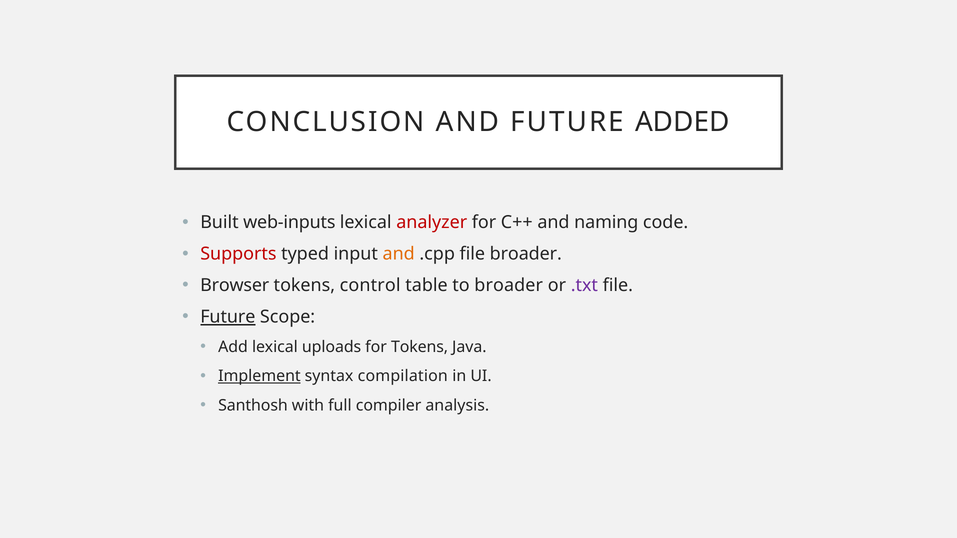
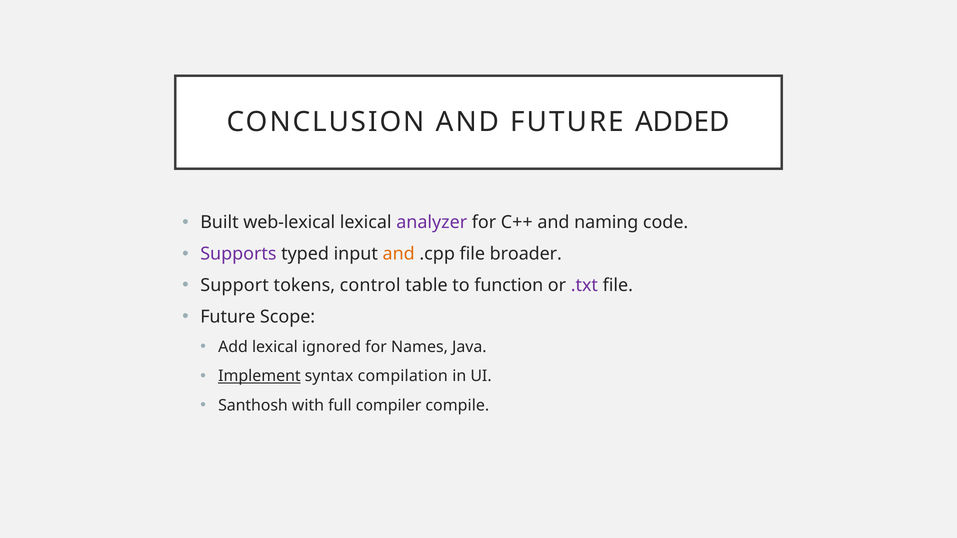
web-inputs: web-inputs -> web-lexical
analyzer colour: red -> purple
Supports colour: red -> purple
Browser: Browser -> Support
to broader: broader -> function
Future at (228, 317) underline: present -> none
uploads: uploads -> ignored
for Tokens: Tokens -> Names
analysis: analysis -> compile
